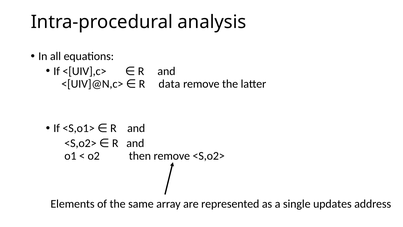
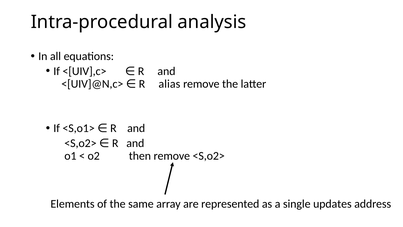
data: data -> alias
